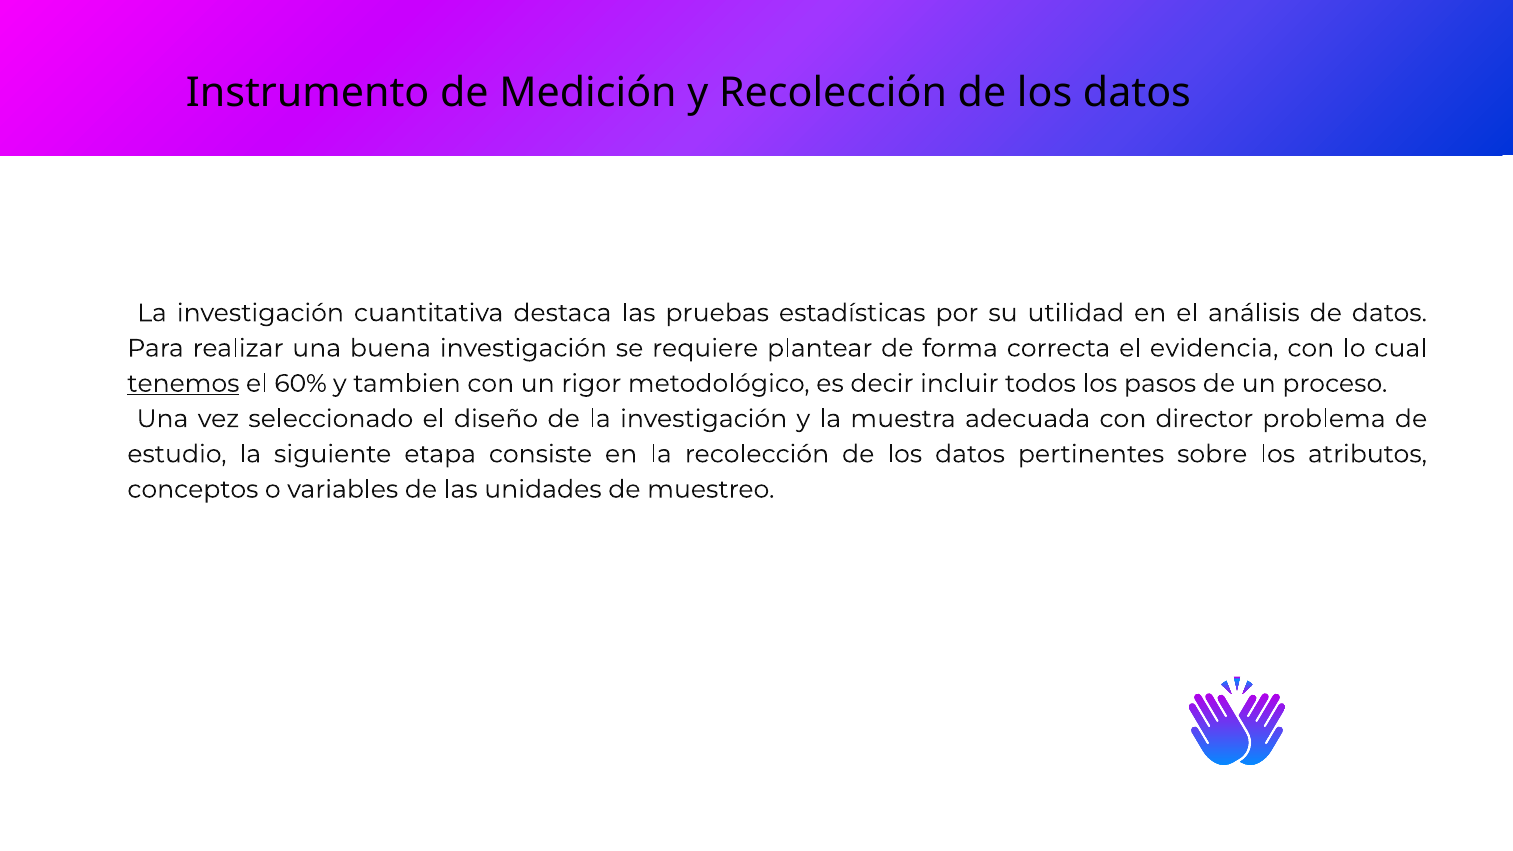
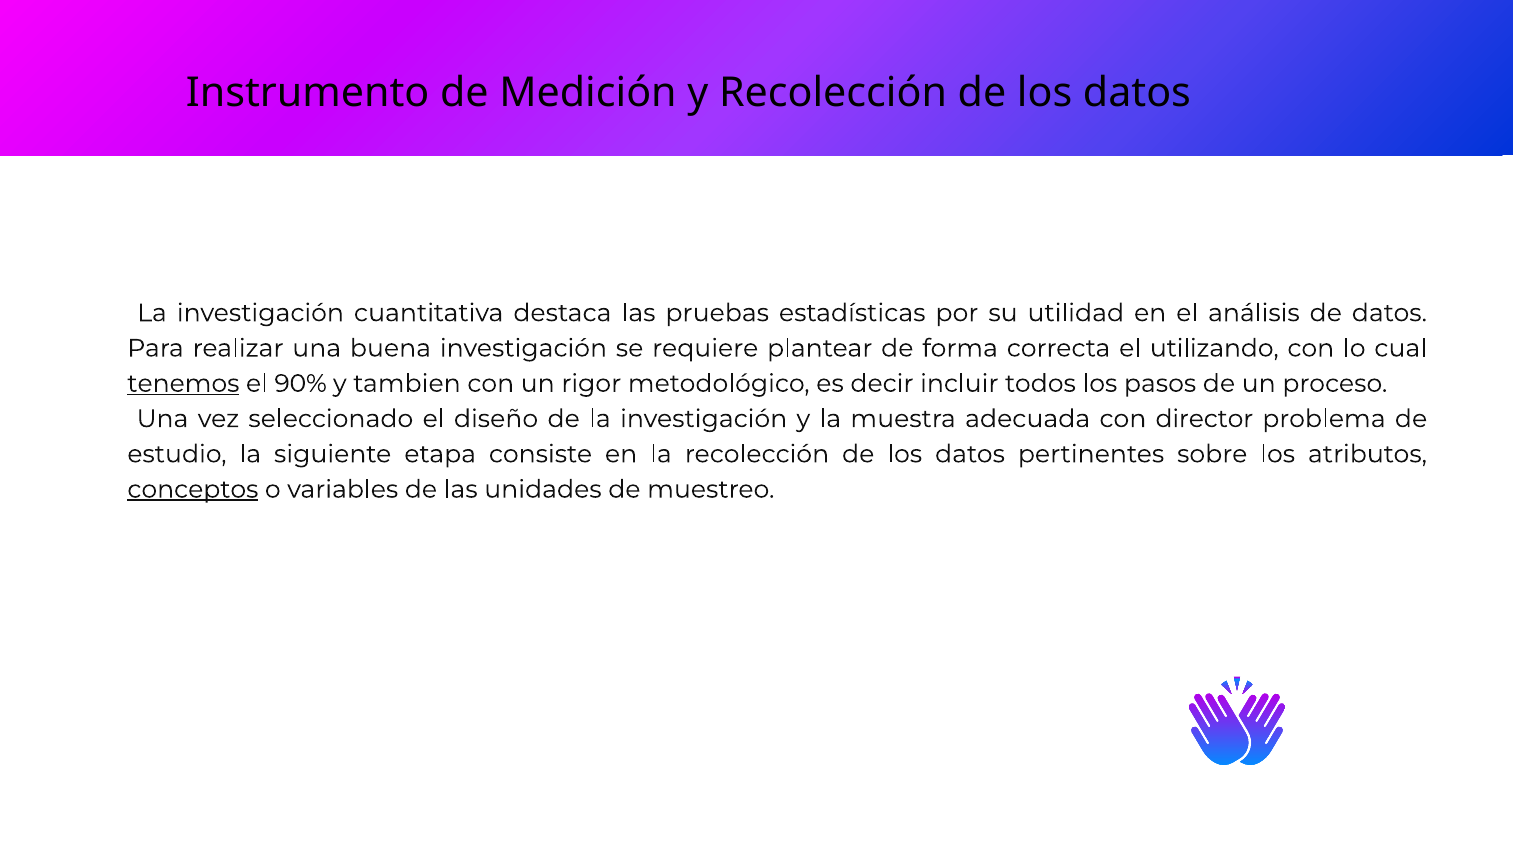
evidencia: evidencia -> utilizando
60%: 60% -> 90%
conceptos underline: none -> present
